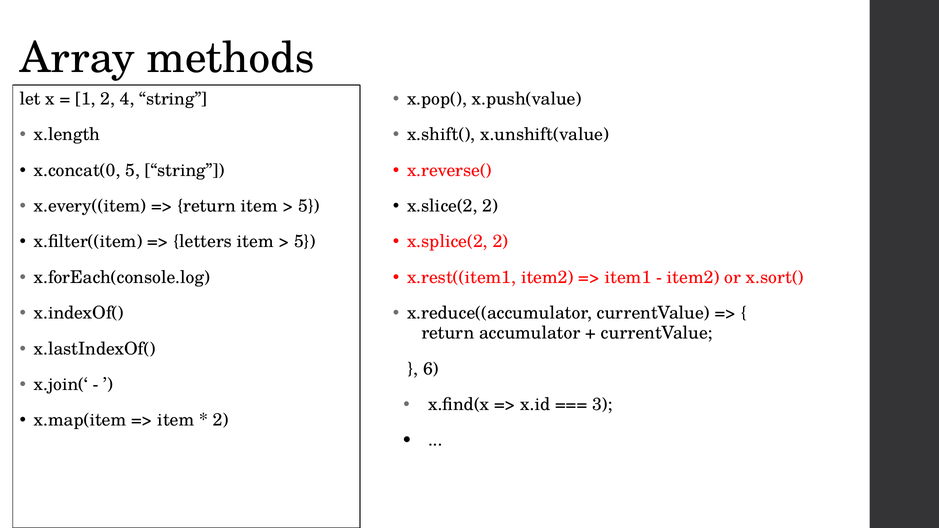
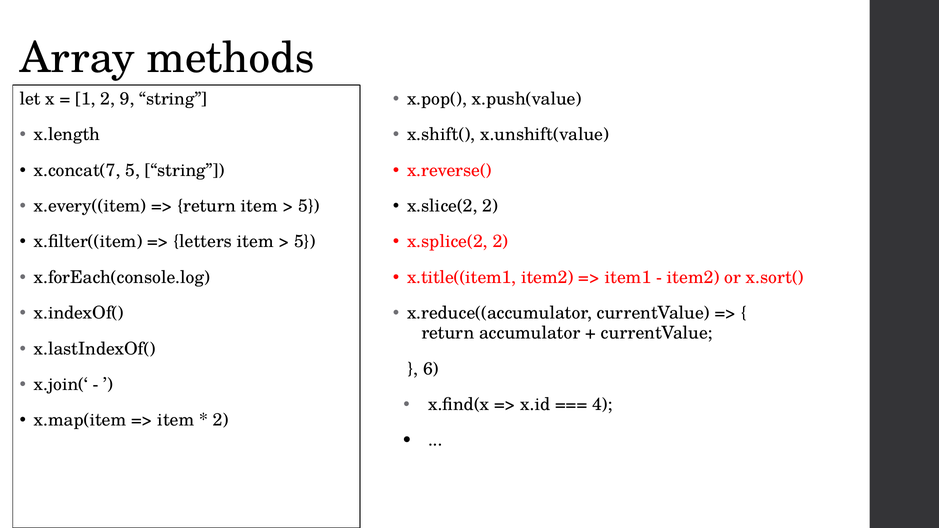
4: 4 -> 9
x.concat(0: x.concat(0 -> x.concat(7
x.rest((item1: x.rest((item1 -> x.title((item1
3: 3 -> 4
